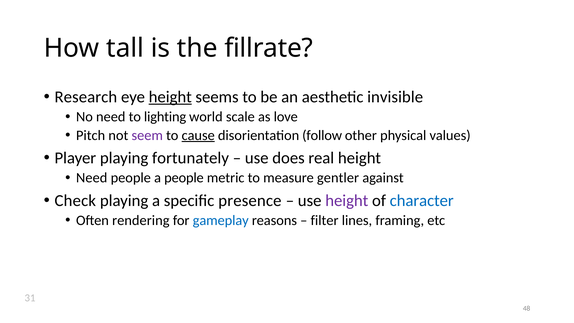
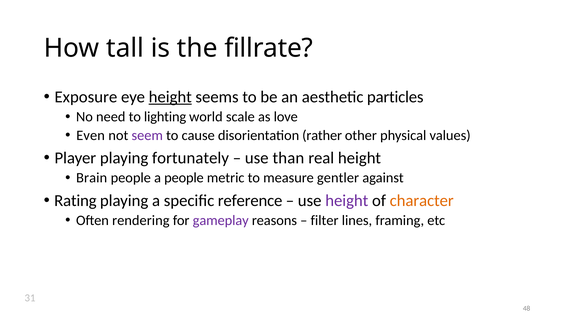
Research: Research -> Exposure
invisible: invisible -> particles
Pitch: Pitch -> Even
cause underline: present -> none
follow: follow -> rather
does: does -> than
Need at (92, 178): Need -> Brain
Check: Check -> Rating
presence: presence -> reference
character colour: blue -> orange
gameplay colour: blue -> purple
